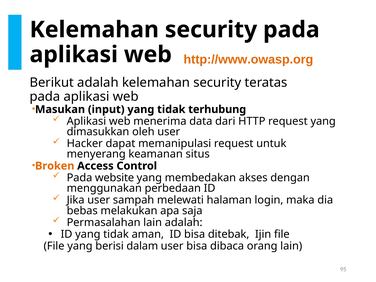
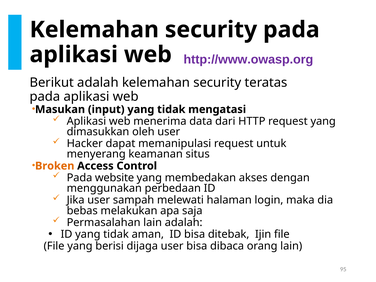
http://www.owasp.org colour: orange -> purple
terhubung: terhubung -> mengatasi
dalam: dalam -> dijaga
